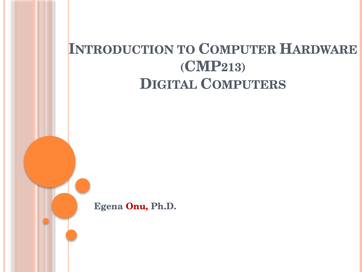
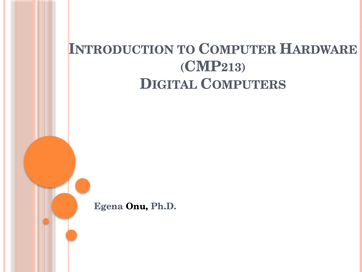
Onu colour: red -> black
